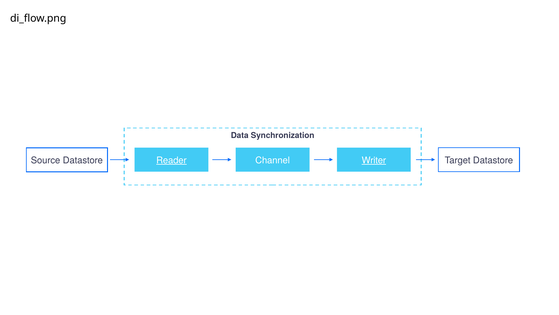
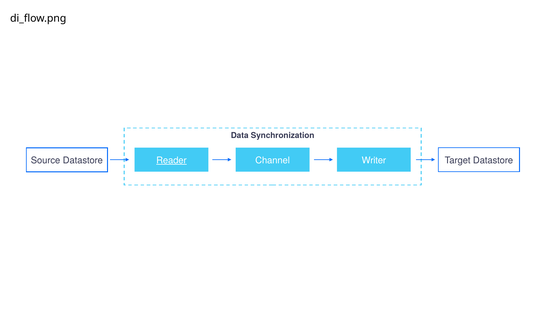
Writer underline: present -> none
